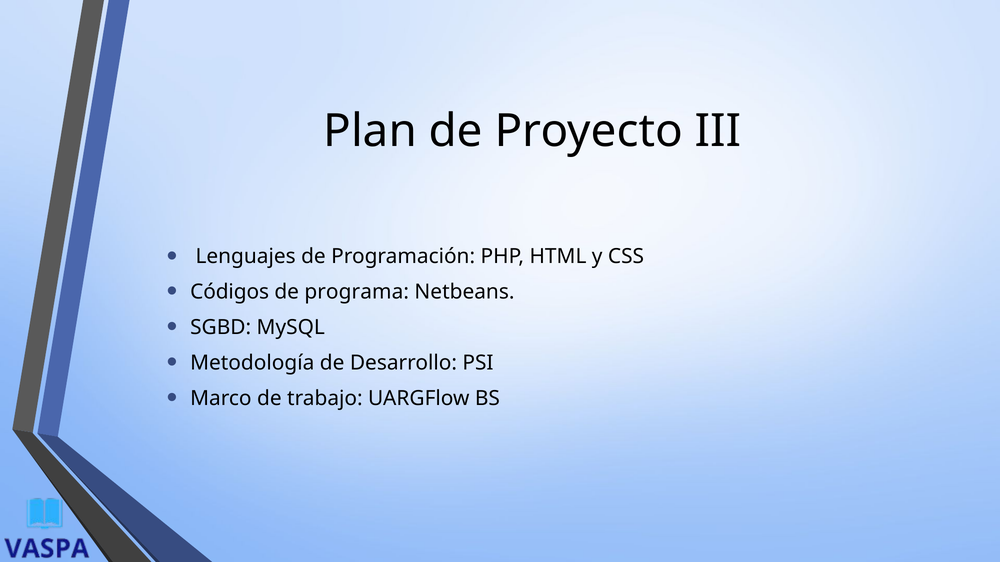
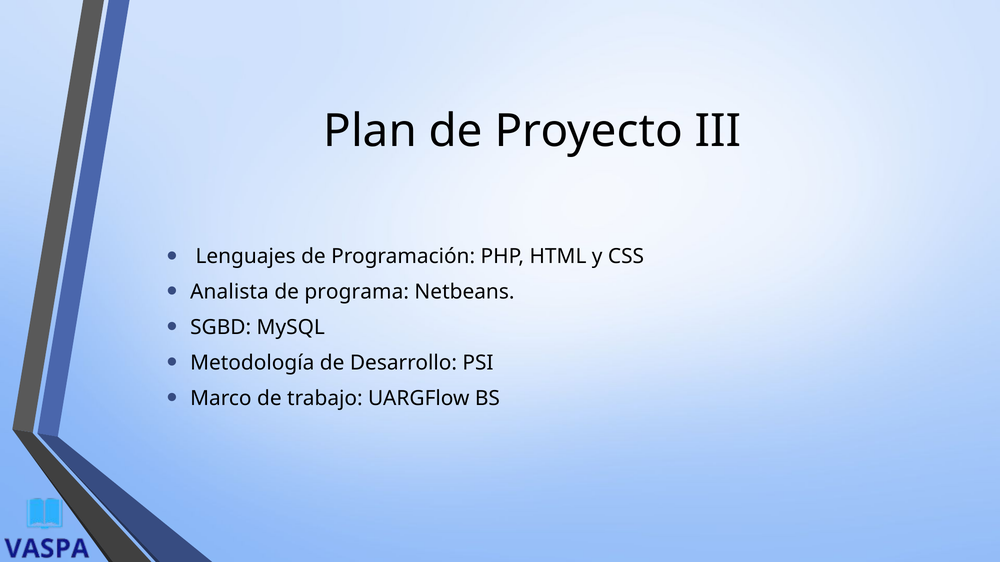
Códigos: Códigos -> Analista
